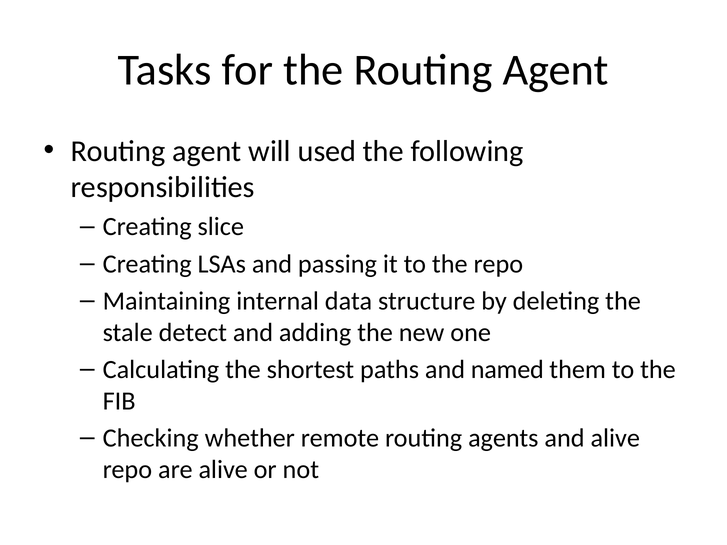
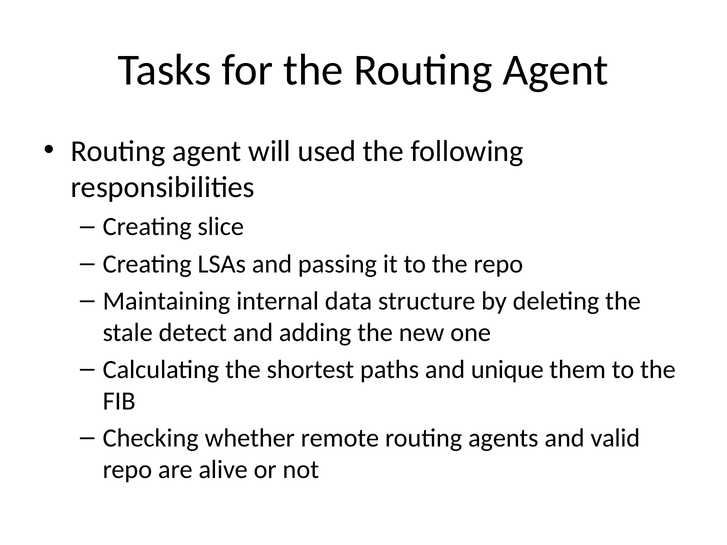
named: named -> unique
and alive: alive -> valid
